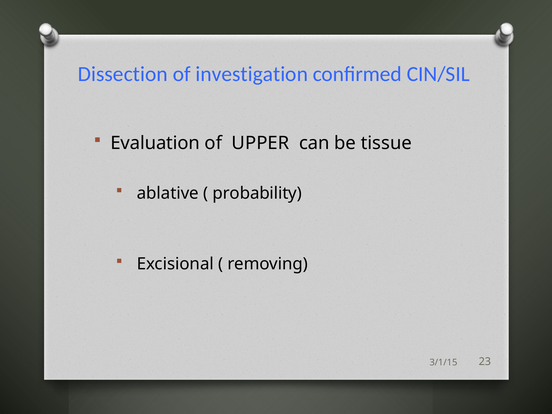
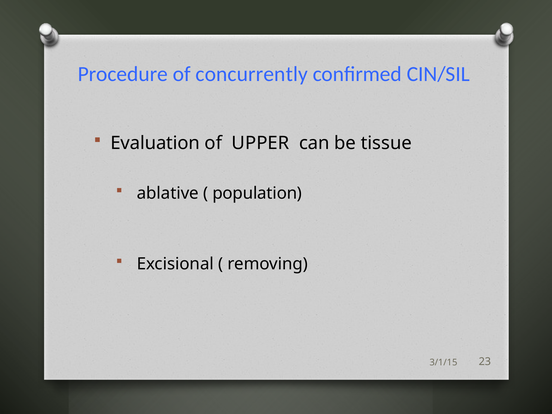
Dissection: Dissection -> Procedure
investigation: investigation -> concurrently
probability: probability -> population
